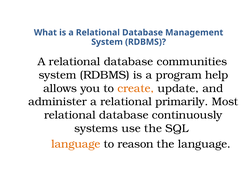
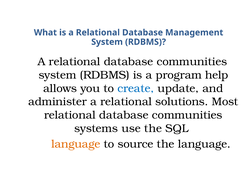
create colour: orange -> blue
primarily: primarily -> solutions
continuously at (187, 115): continuously -> communities
reason: reason -> source
